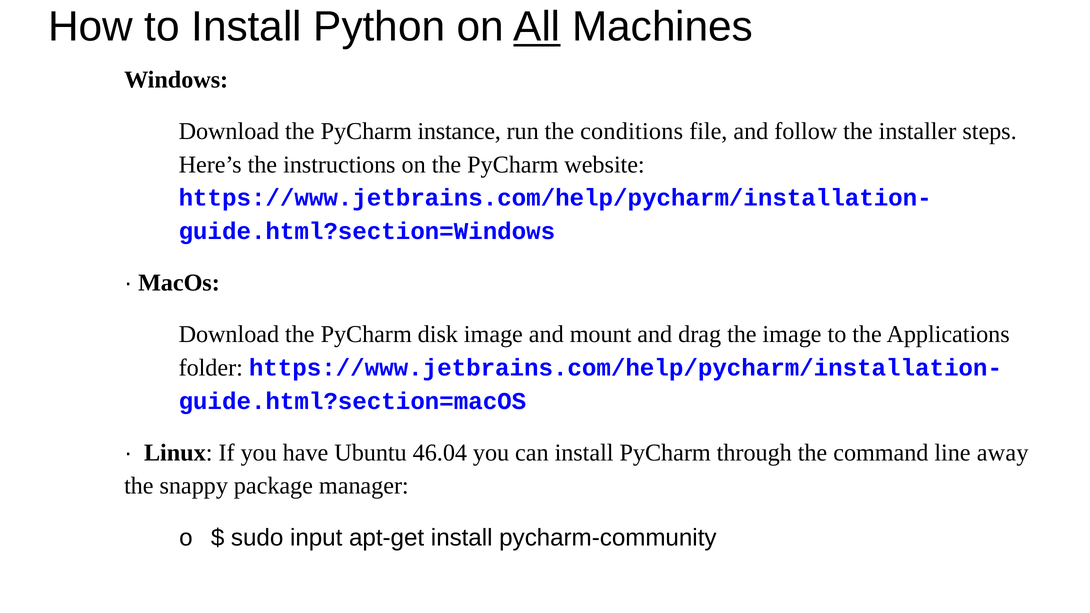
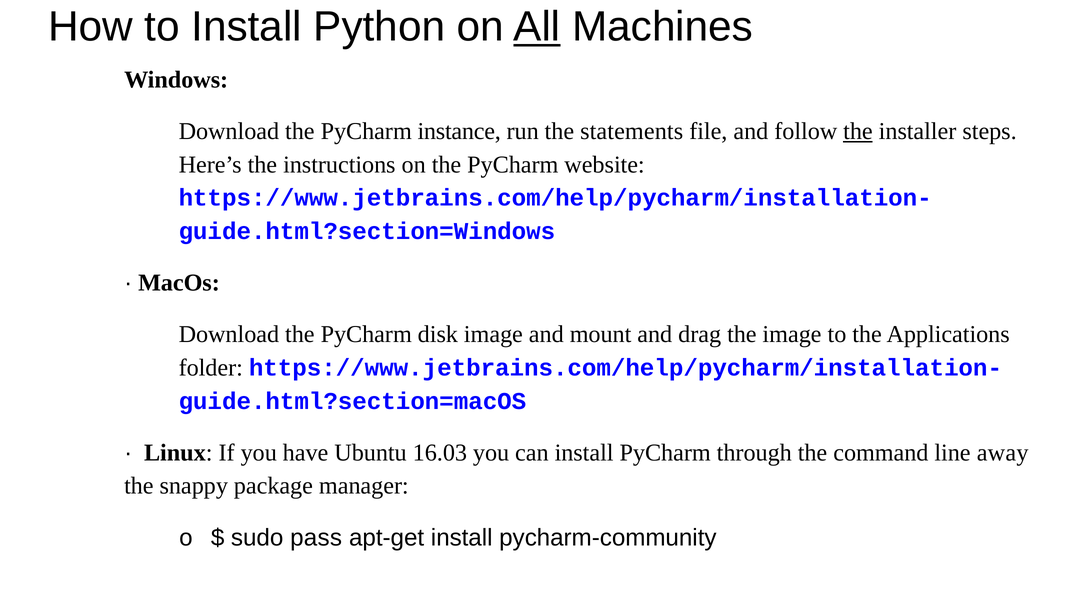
conditions: conditions -> statements
the at (858, 131) underline: none -> present
46.04: 46.04 -> 16.03
input: input -> pass
